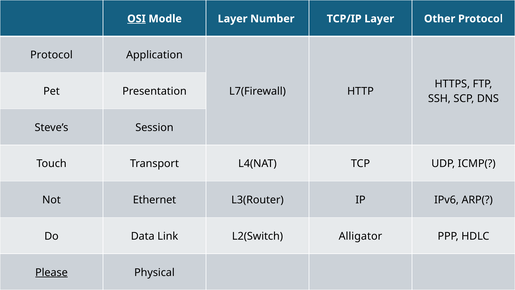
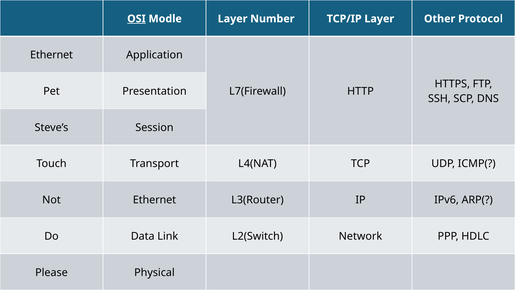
Protocol at (51, 55): Protocol -> Ethernet
Alligator: Alligator -> Network
Please underline: present -> none
